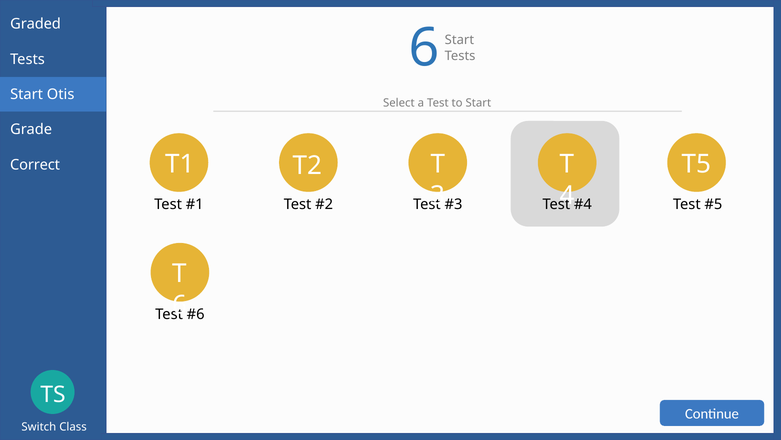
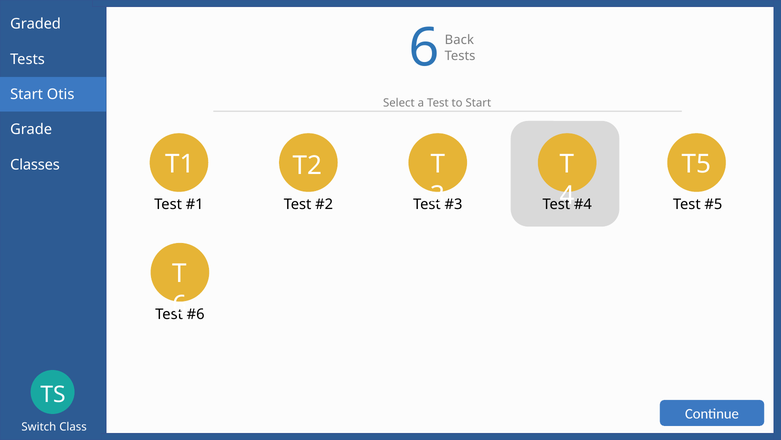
6 Start: Start -> Back
Correct: Correct -> Classes
